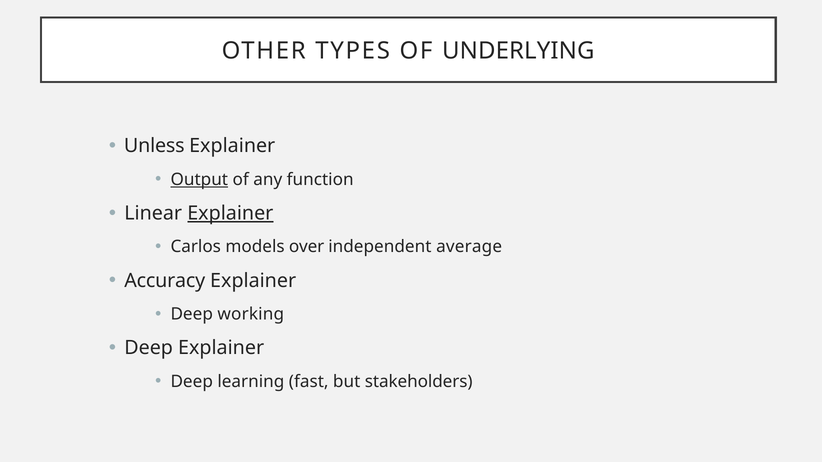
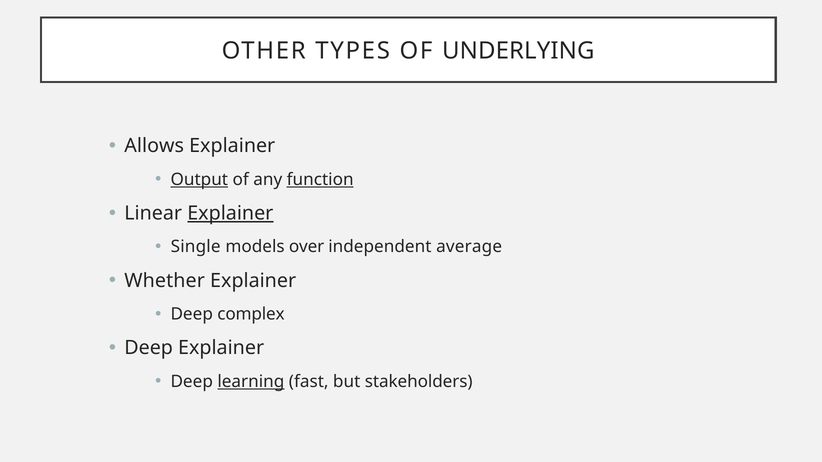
Unless: Unless -> Allows
function underline: none -> present
Carlos: Carlos -> Single
Accuracy: Accuracy -> Whether
working: working -> complex
learning underline: none -> present
